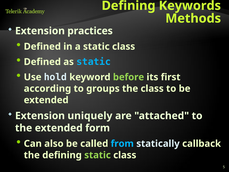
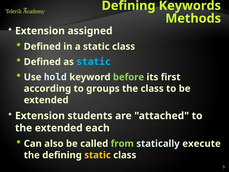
practices: practices -> assigned
uniquely: uniquely -> students
form: form -> each
from colour: light blue -> light green
callback: callback -> execute
static at (98, 155) colour: light green -> yellow
